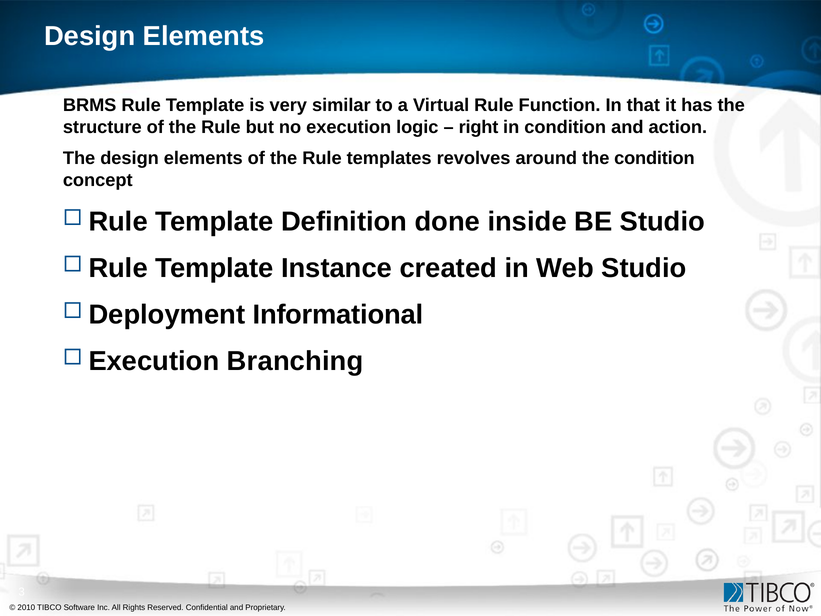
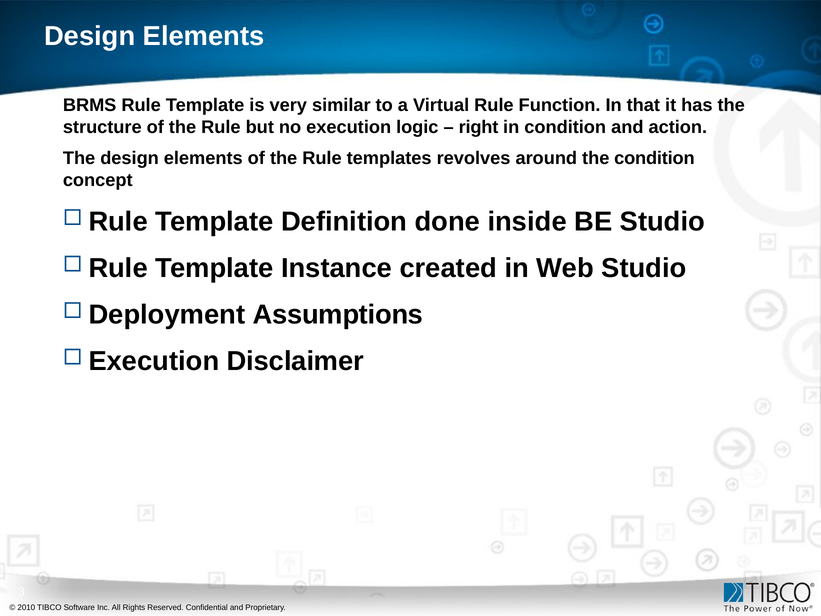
Informational: Informational -> Assumptions
Branching: Branching -> Disclaimer
